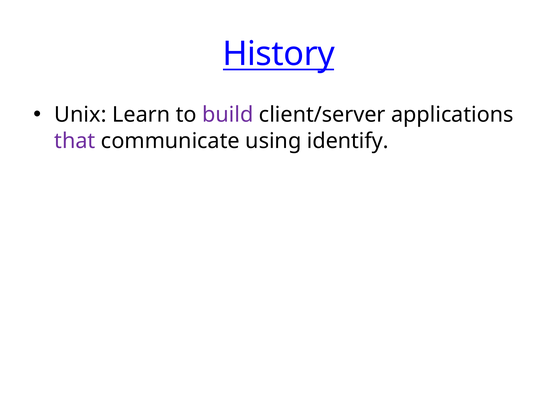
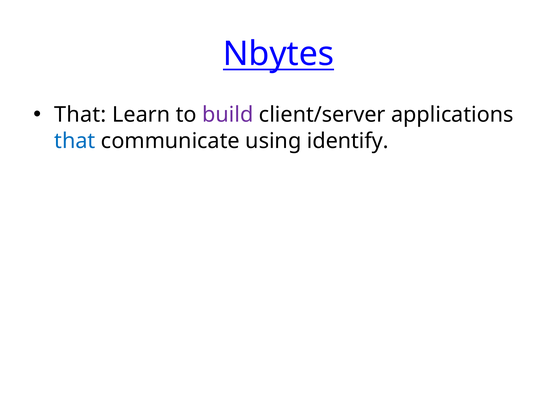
History: History -> Nbytes
Unix at (80, 115): Unix -> That
that at (75, 141) colour: purple -> blue
